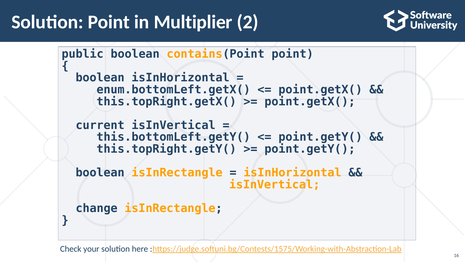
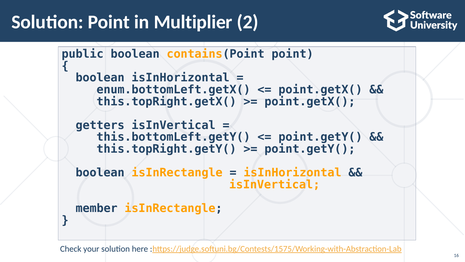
current: current -> getters
change: change -> member
